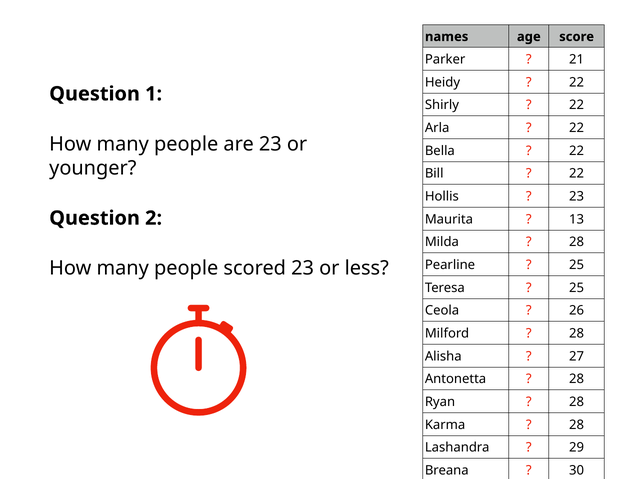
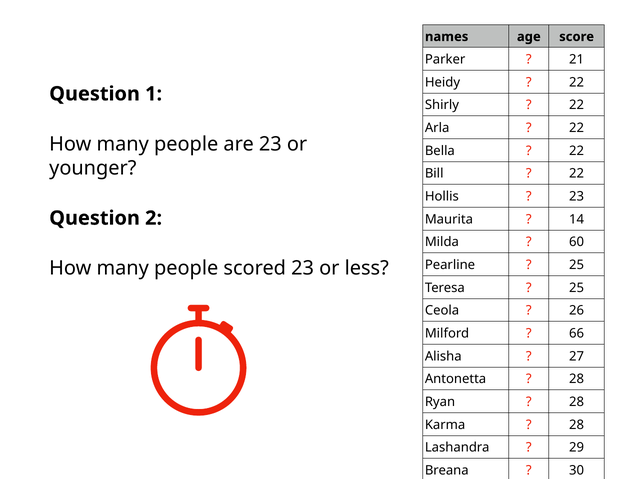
13: 13 -> 14
28 at (577, 242): 28 -> 60
28 at (577, 333): 28 -> 66
